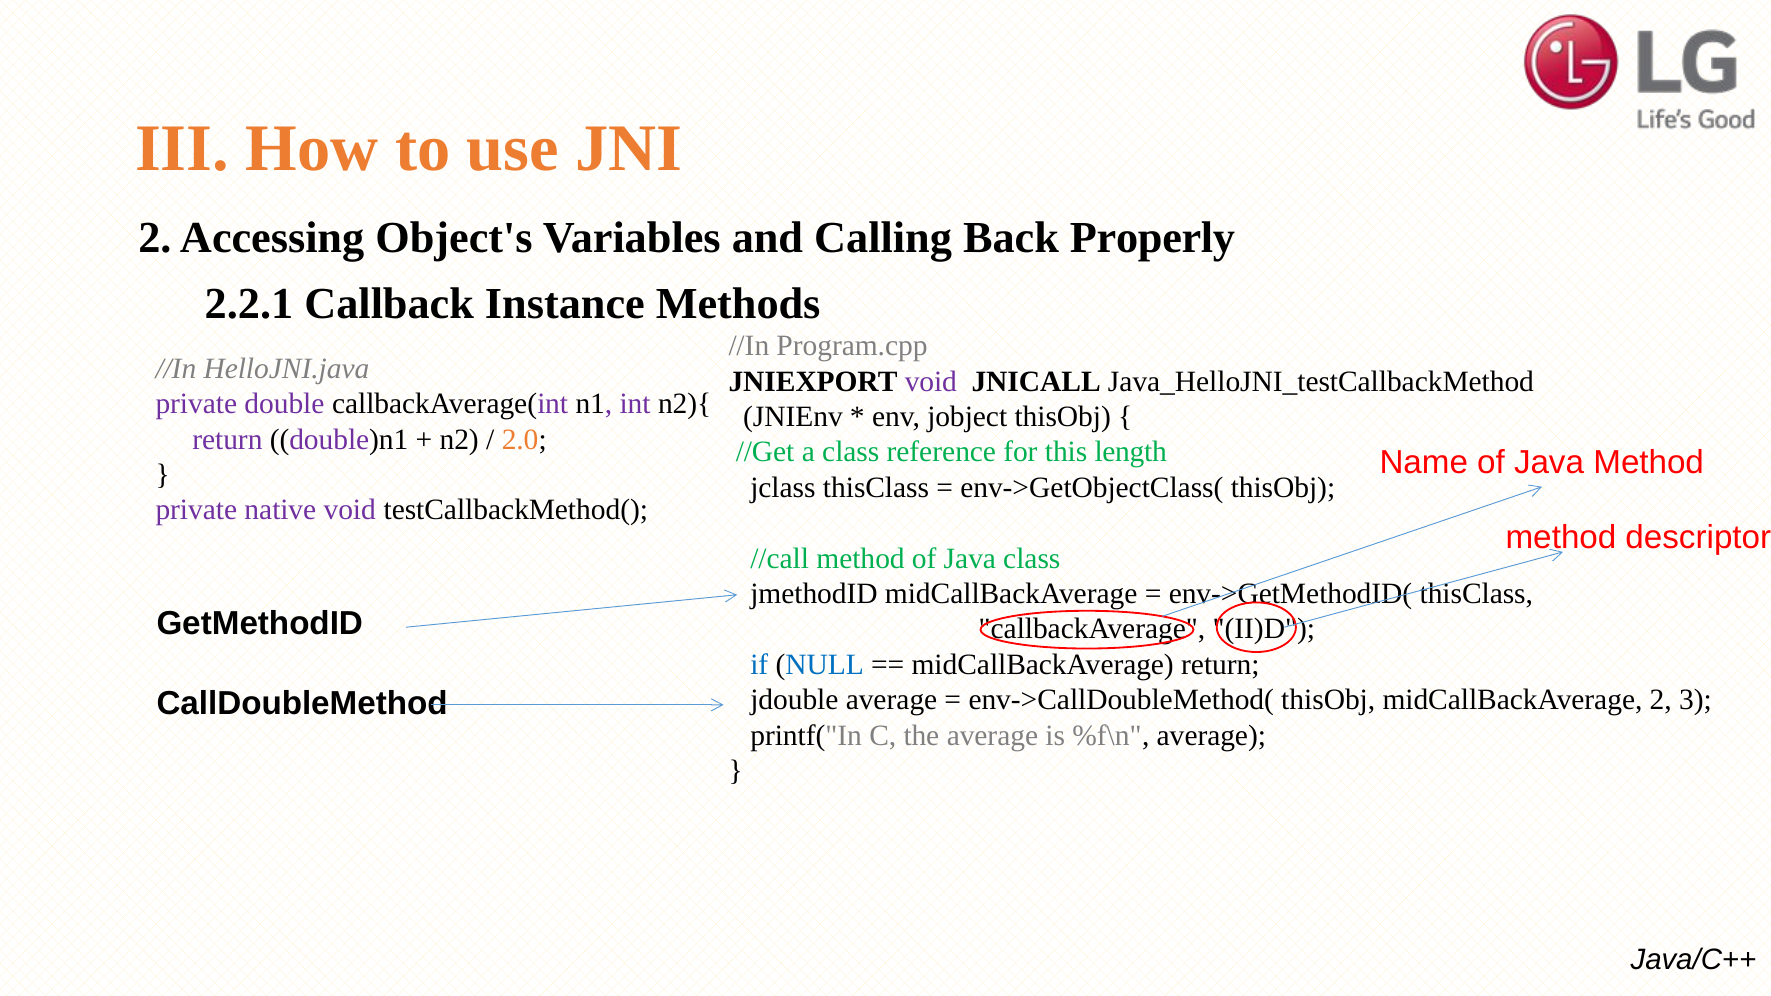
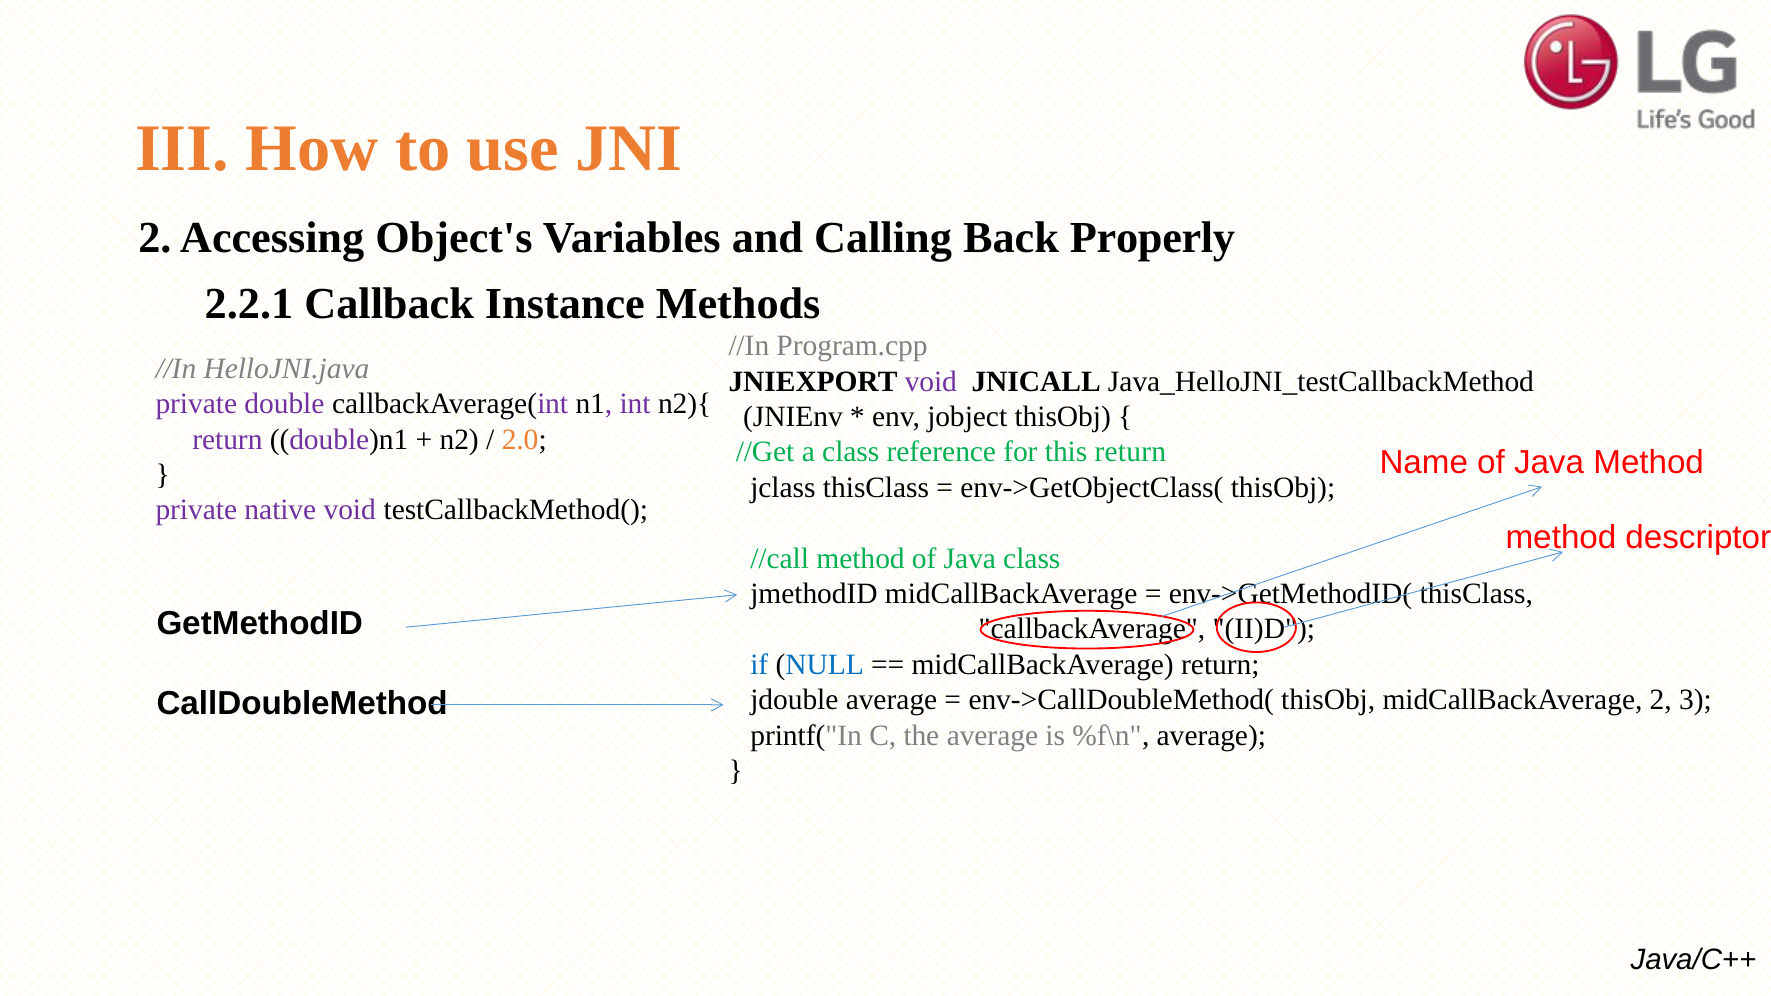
this length: length -> return
